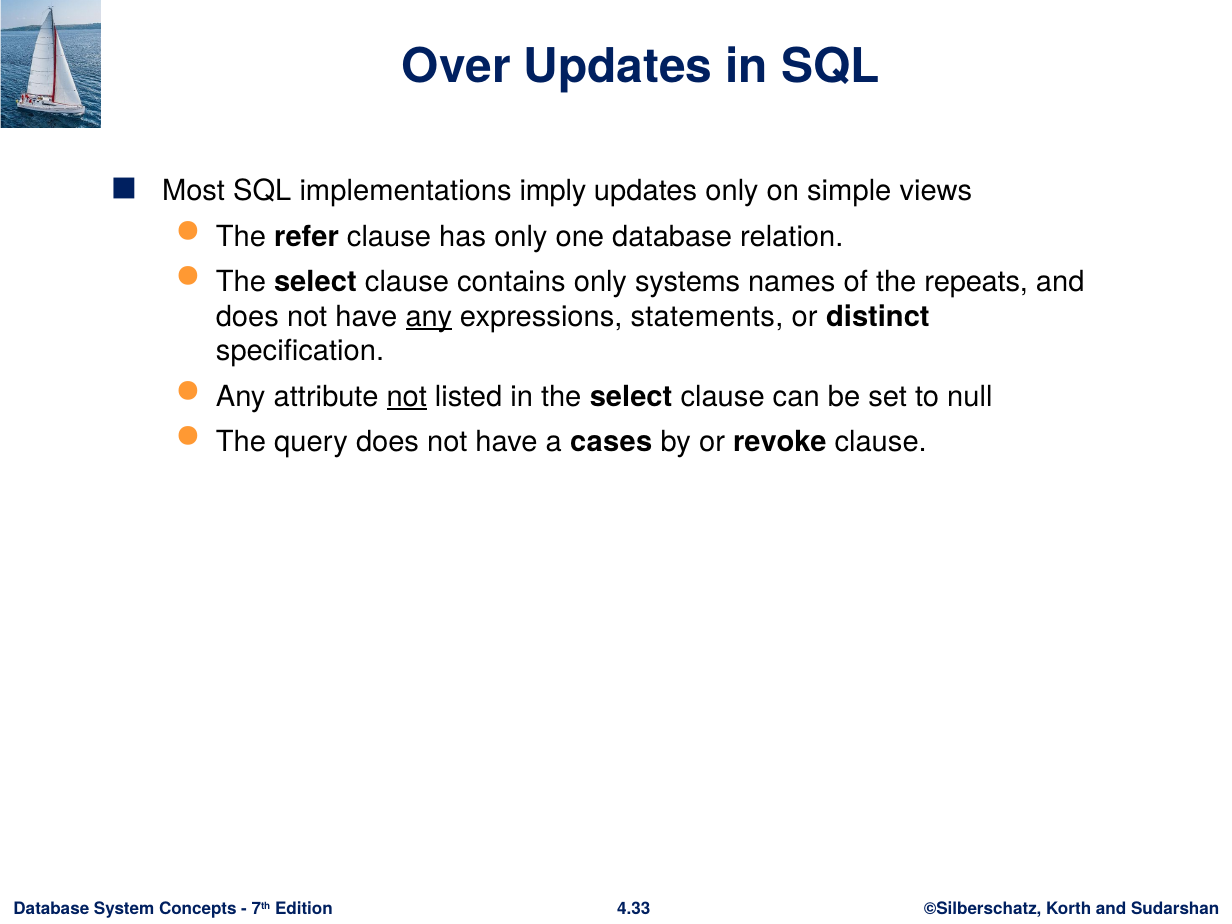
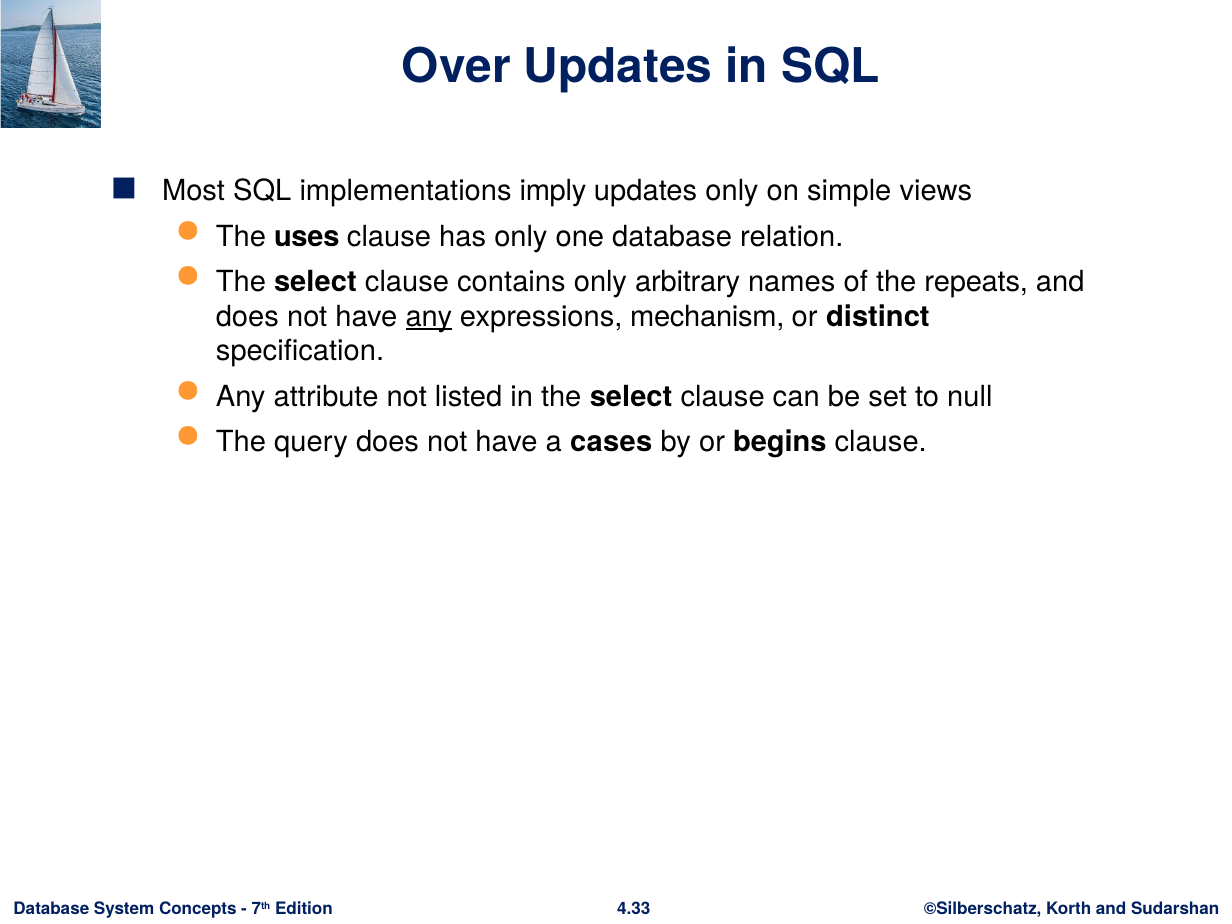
refer: refer -> uses
systems: systems -> arbitrary
statements: statements -> mechanism
not at (407, 396) underline: present -> none
revoke: revoke -> begins
